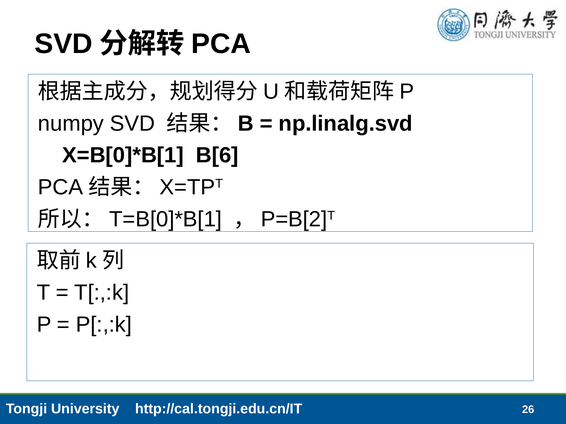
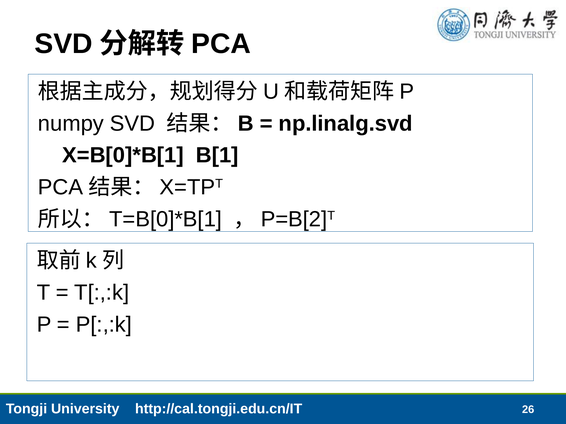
B[6: B[6 -> B[1
